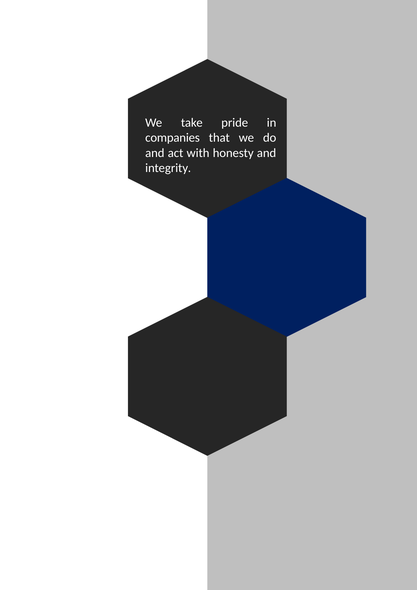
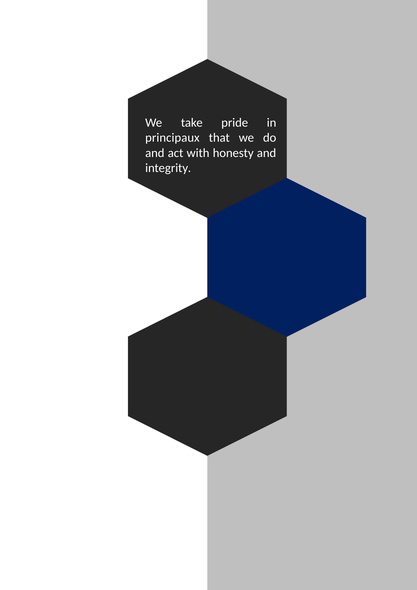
companies: companies -> principaux
